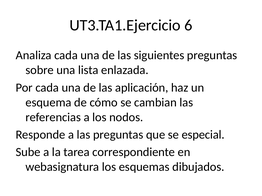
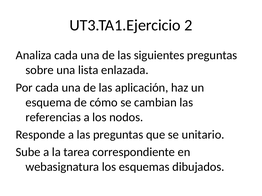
6: 6 -> 2
especial: especial -> unitario
